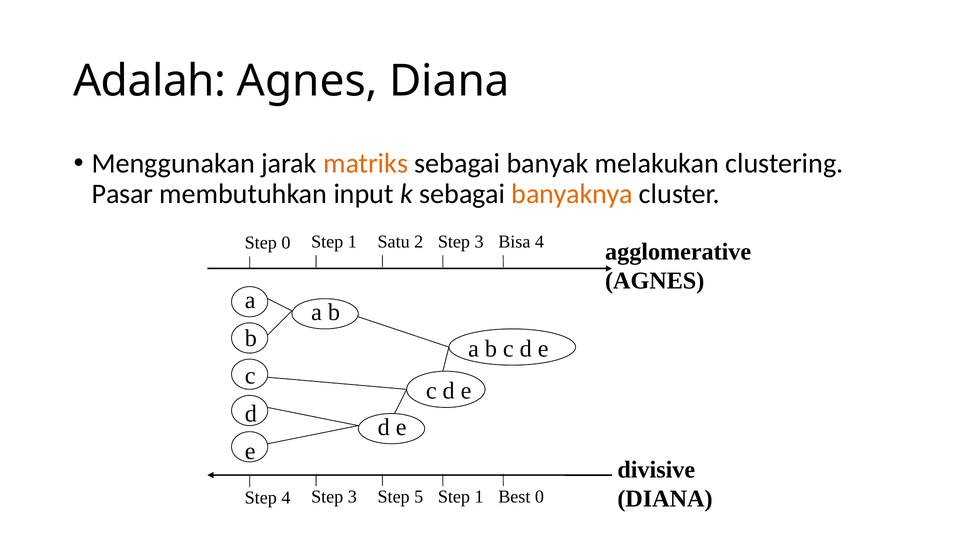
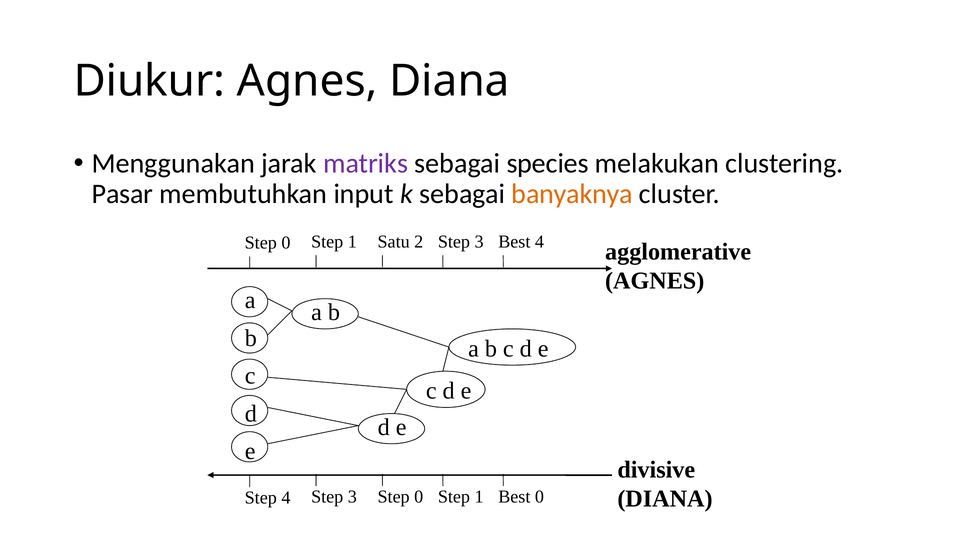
Adalah: Adalah -> Diukur
matriks colour: orange -> purple
banyak: banyak -> species
3 Bisa: Bisa -> Best
3 Step 5: 5 -> 0
